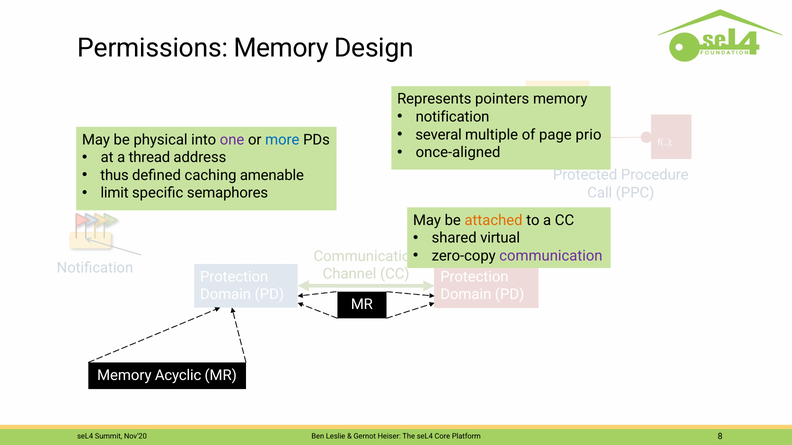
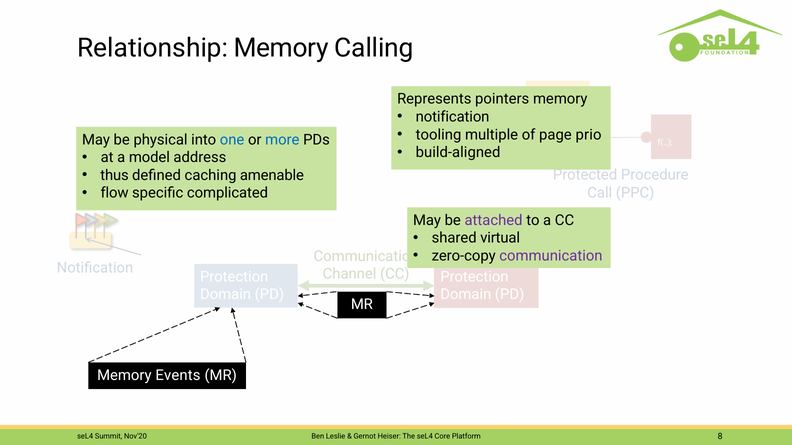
Permissions: Permissions -> Relationship
Design: Design -> Calling
several: several -> tooling
one colour: purple -> blue
once-aligned: once-aligned -> build-aligned
thread: thread -> model
limit: limit -> flow
semaphores: semaphores -> complicated
attached colour: orange -> purple
Acyclic: Acyclic -> Events
